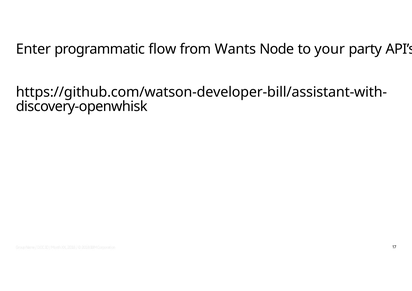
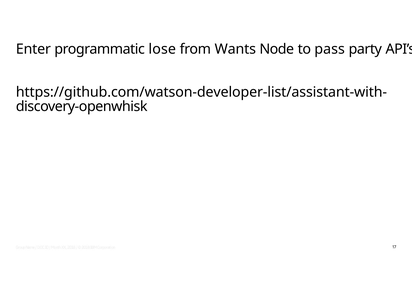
flow: flow -> lose
your: your -> pass
https://github.com/watson-developer-bill/assistant-with-: https://github.com/watson-developer-bill/assistant-with- -> https://github.com/watson-developer-list/assistant-with-
